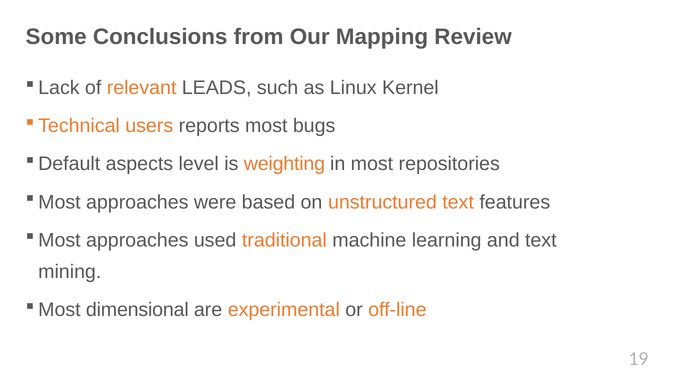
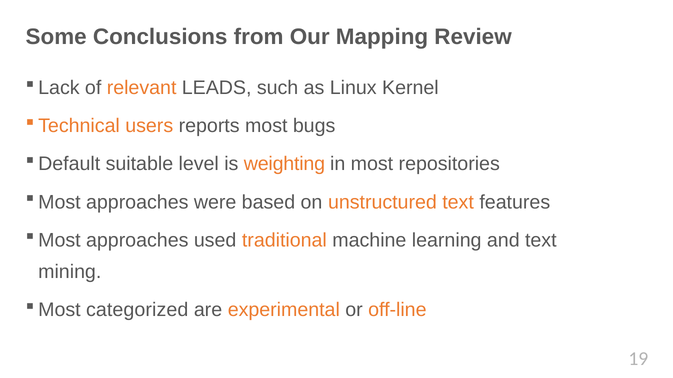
aspects: aspects -> suitable
dimensional: dimensional -> categorized
